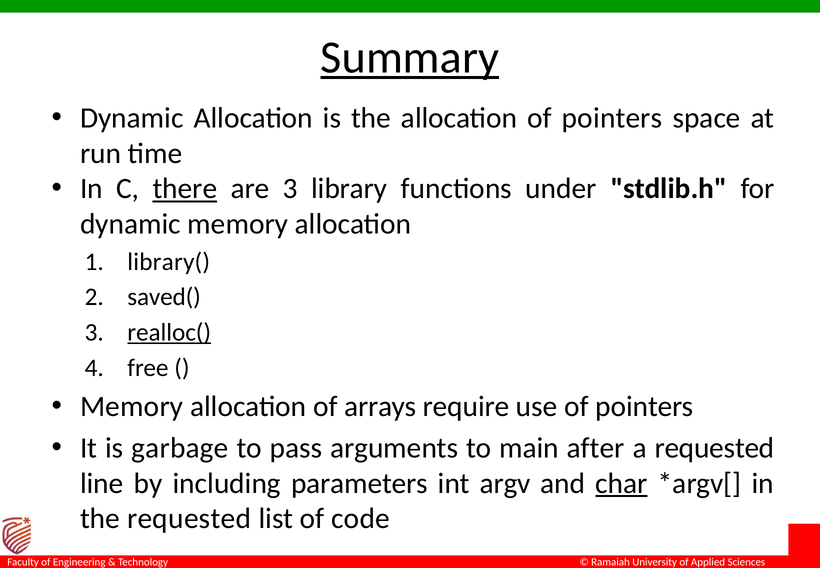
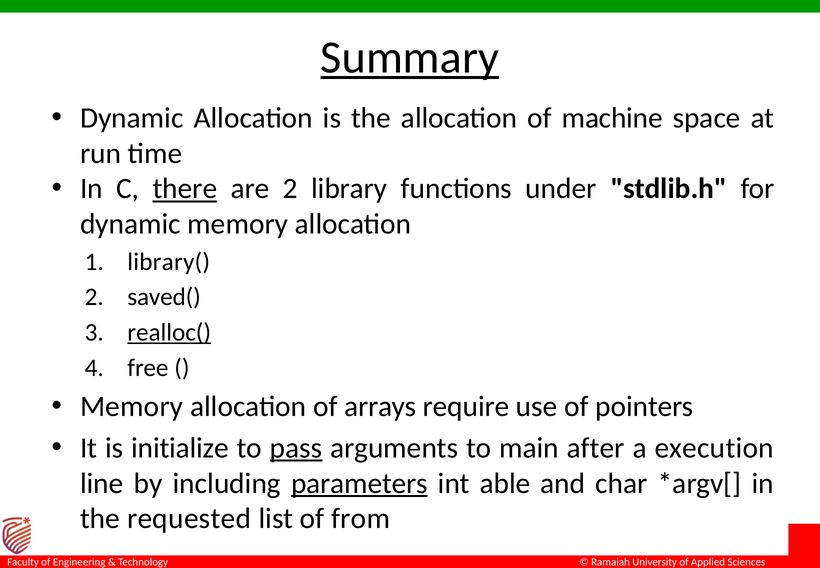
allocation of pointers: pointers -> machine
are 3: 3 -> 2
garbage: garbage -> initialize
pass underline: none -> present
a requested: requested -> execution
parameters underline: none -> present
argv: argv -> able
char underline: present -> none
code: code -> from
